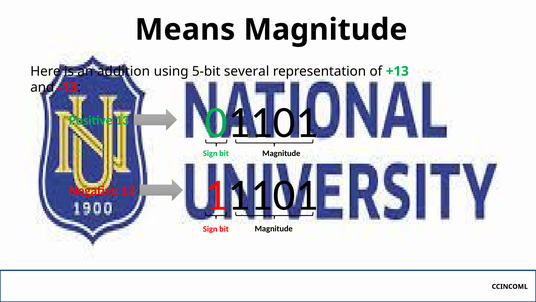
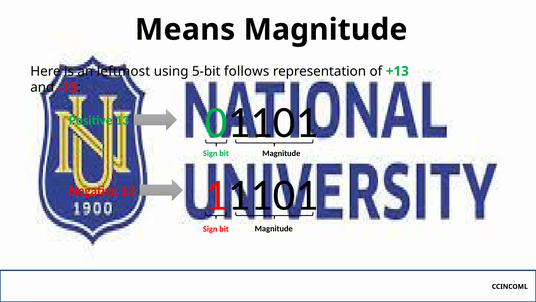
addition: addition -> leftmost
several: several -> follows
